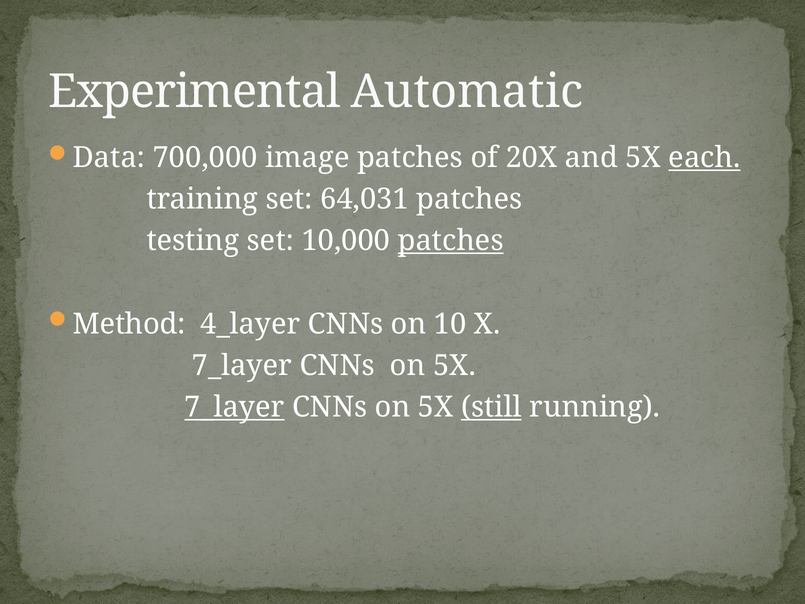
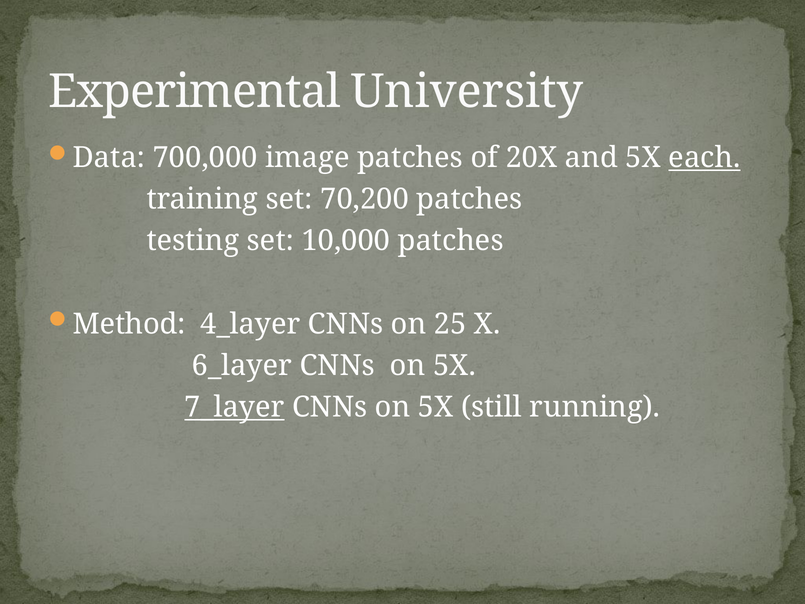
Automatic: Automatic -> University
64,031: 64,031 -> 70,200
patches at (451, 241) underline: present -> none
10: 10 -> 25
7_layer at (242, 365): 7_layer -> 6_layer
still underline: present -> none
